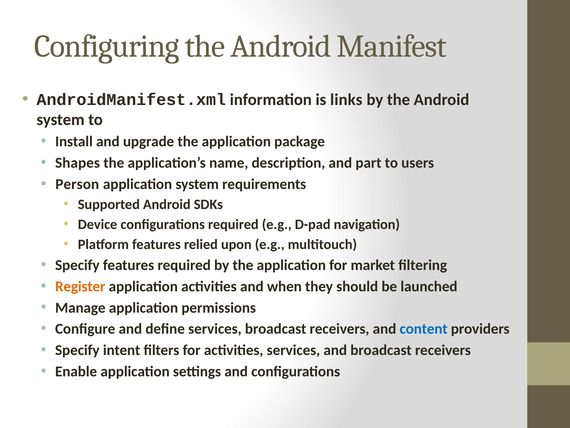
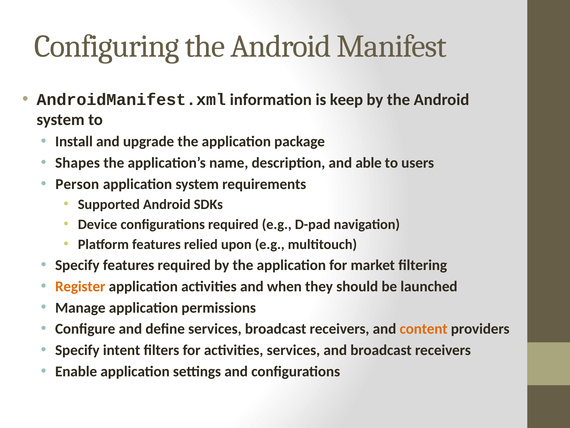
links: links -> keep
part: part -> able
content colour: blue -> orange
